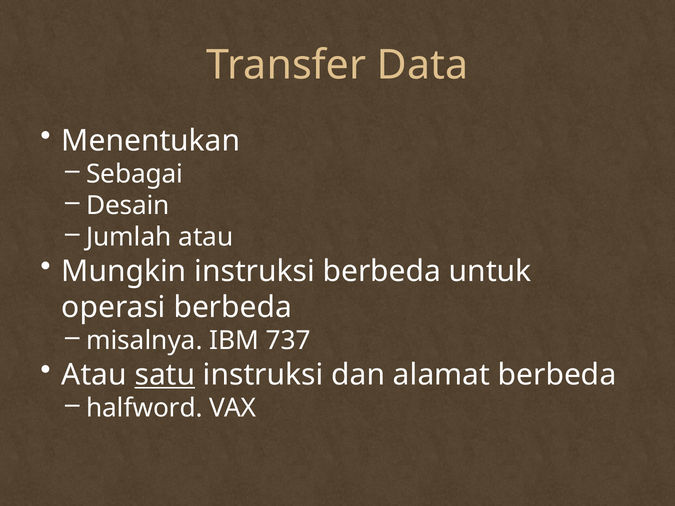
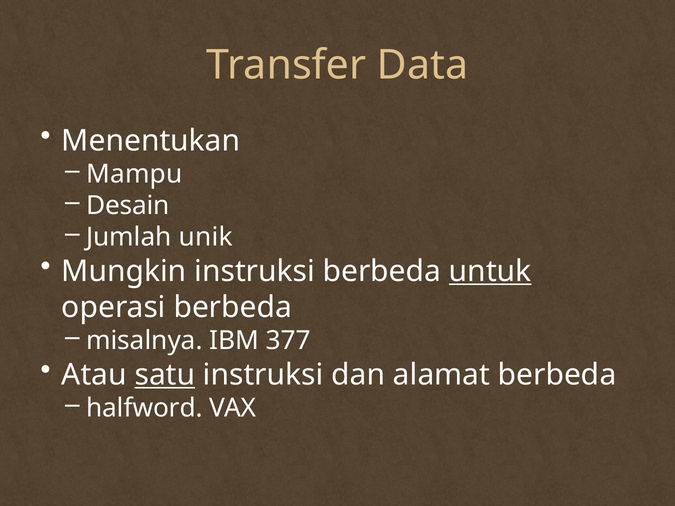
Sebagai: Sebagai -> Mampu
Jumlah atau: atau -> unik
untuk underline: none -> present
737: 737 -> 377
